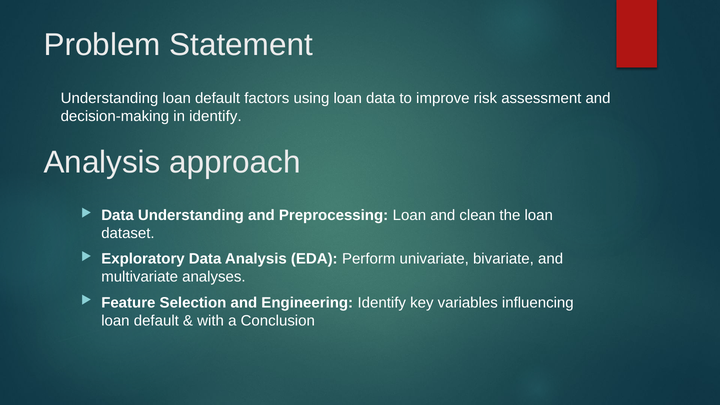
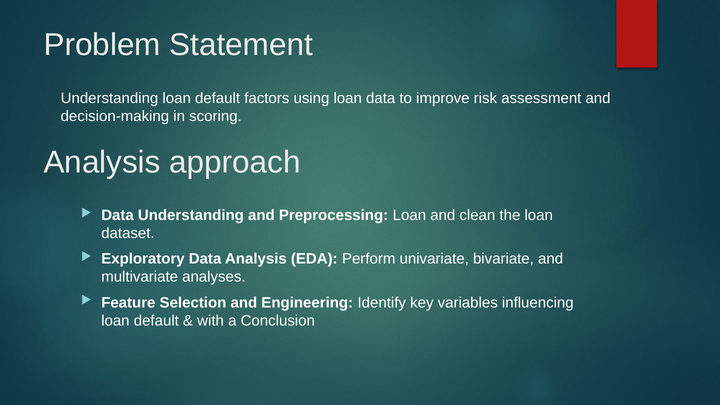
in identify: identify -> scoring
